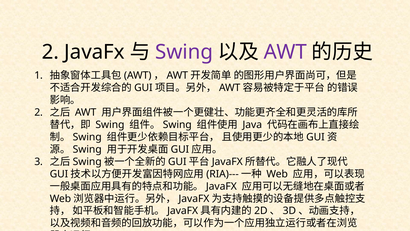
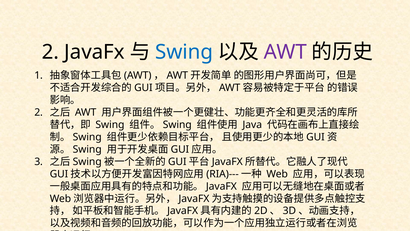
Swing at (184, 52) colour: purple -> blue
